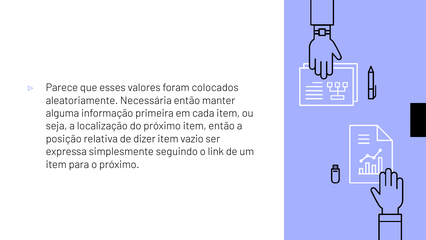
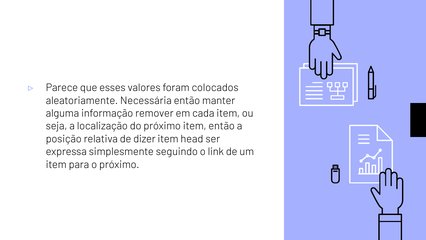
primeira: primeira -> remover
vazio: vazio -> head
